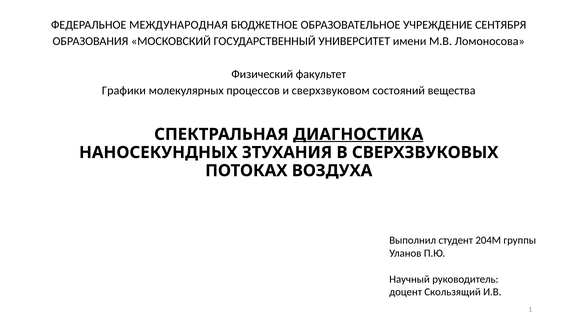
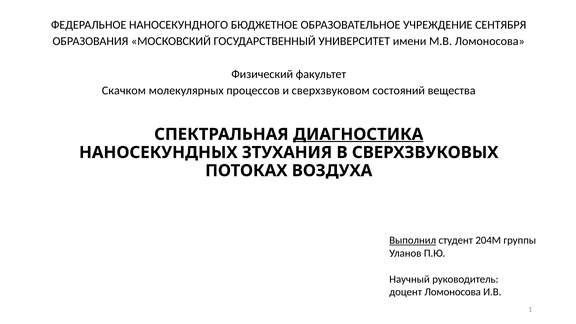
МЕЖДУНАРОДНАЯ: МЕЖДУНАРОДНАЯ -> НАНОСЕКУНДНОГО
Графики: Графики -> Скачком
Выполнил underline: none -> present
доцент Скользящий: Скользящий -> Ломоносова
